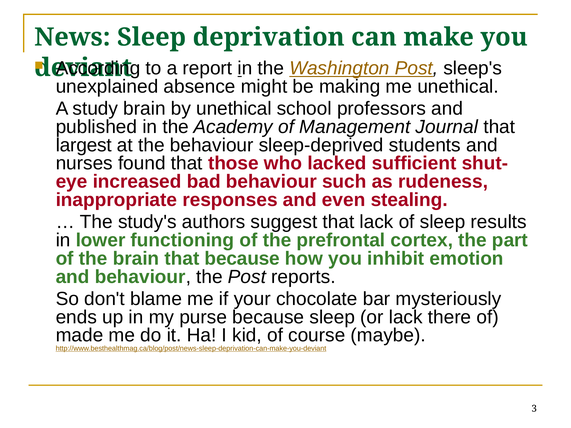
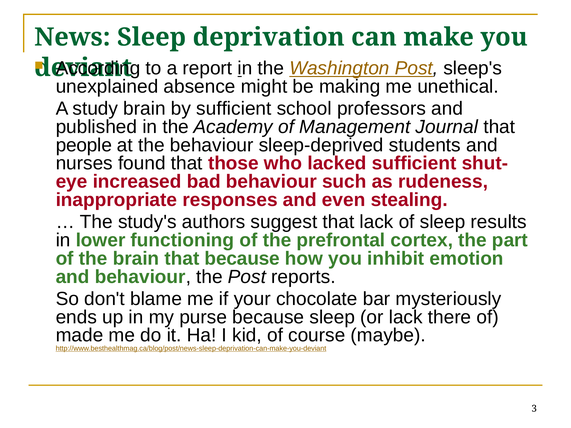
by unethical: unethical -> sufficient
largest: largest -> people
